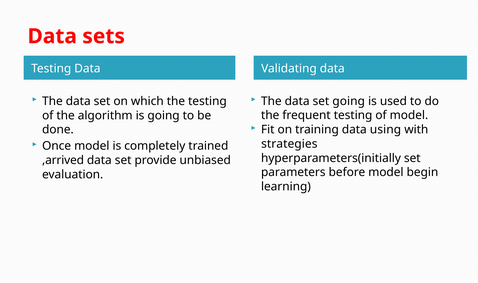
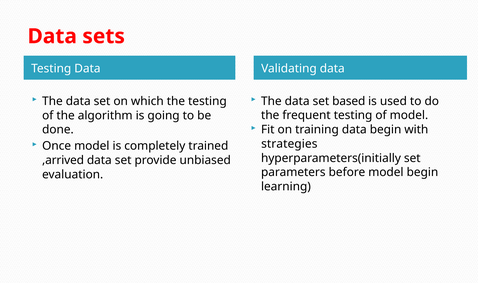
set going: going -> based
data using: using -> begin
